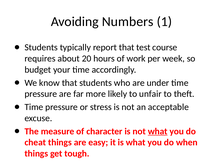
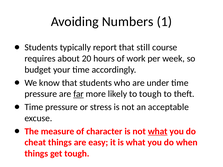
test: test -> still
far underline: none -> present
to unfair: unfair -> tough
